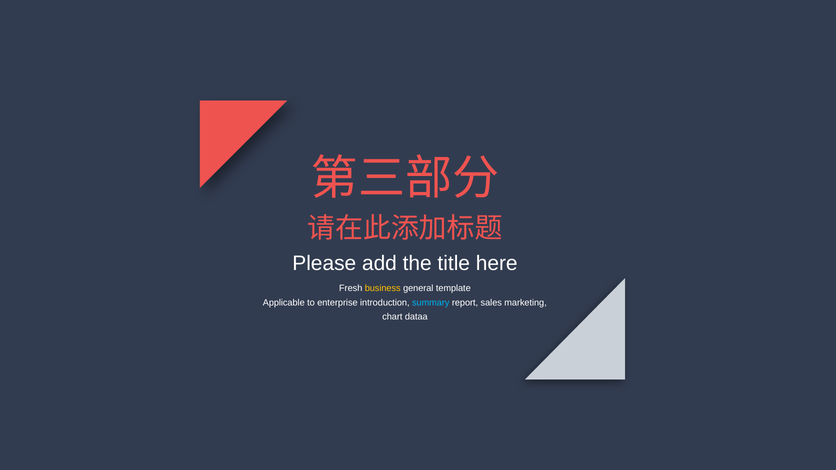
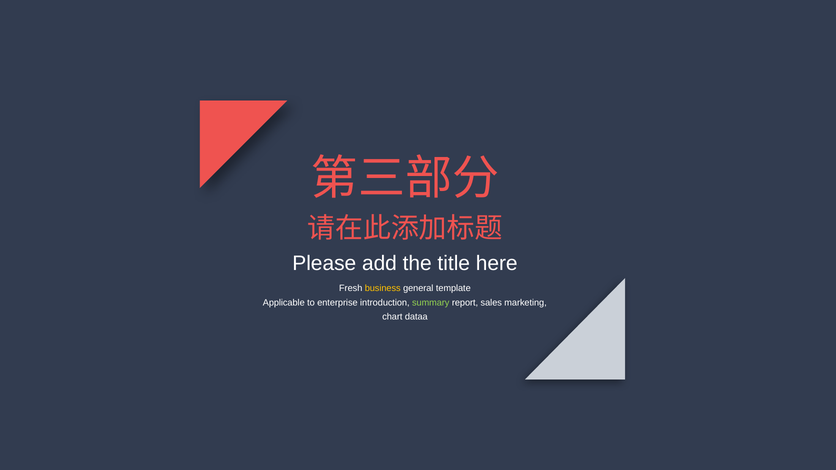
summary colour: light blue -> light green
